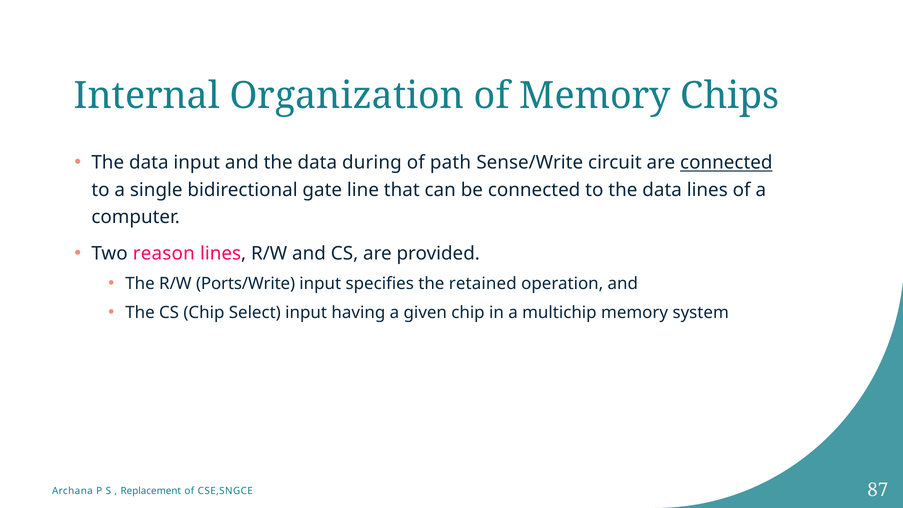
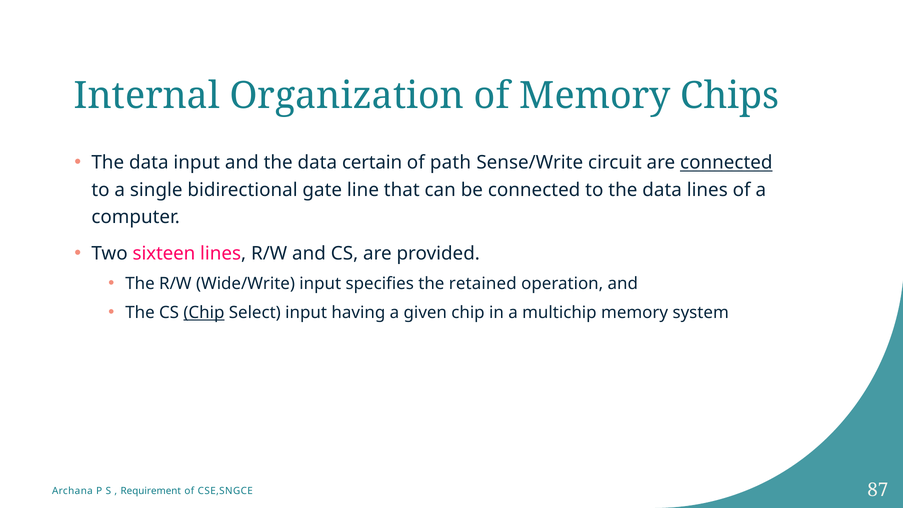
during: during -> certain
reason: reason -> sixteen
Ports/Write: Ports/Write -> Wide/Write
Chip at (204, 313) underline: none -> present
Replacement: Replacement -> Requirement
